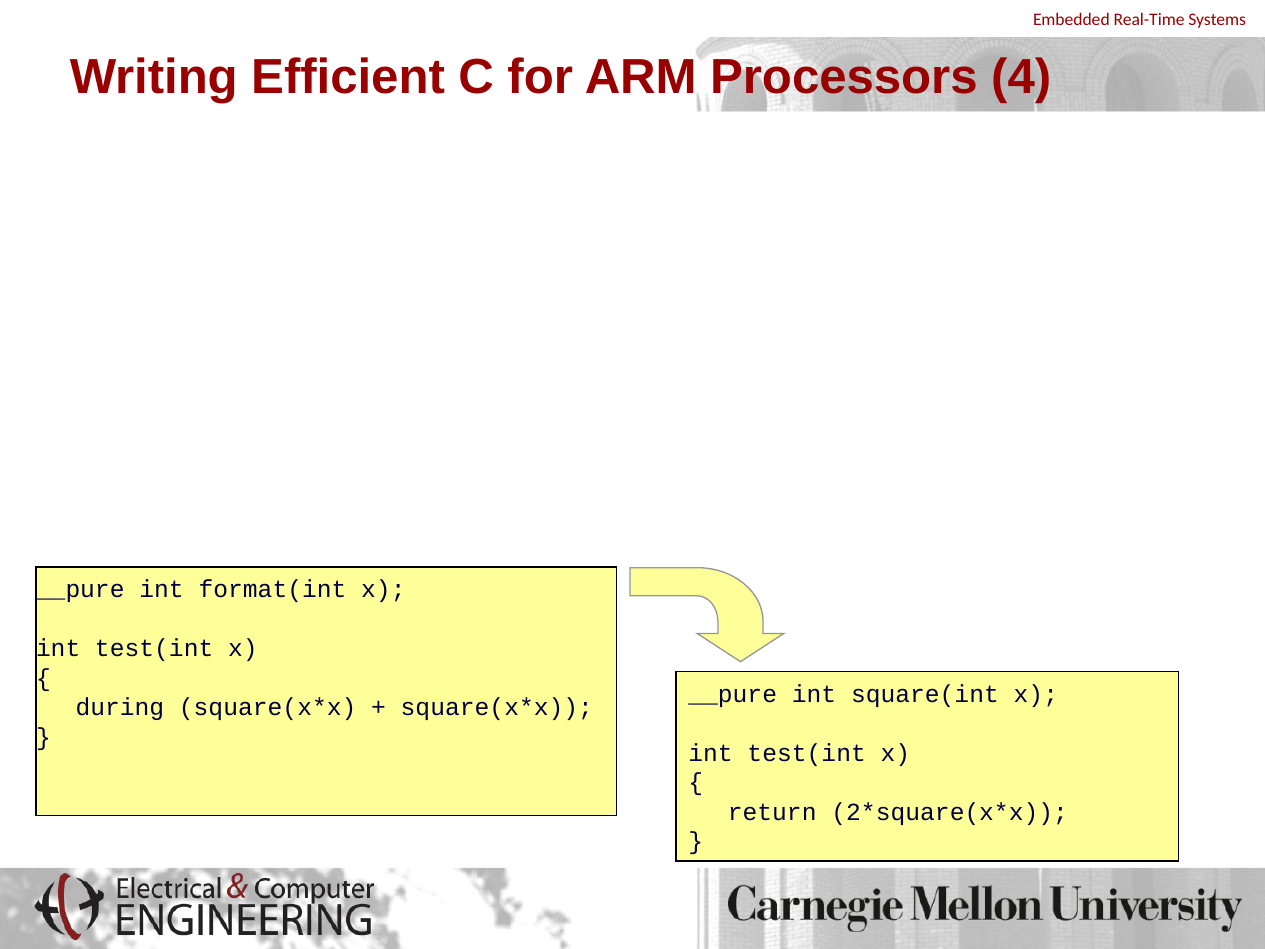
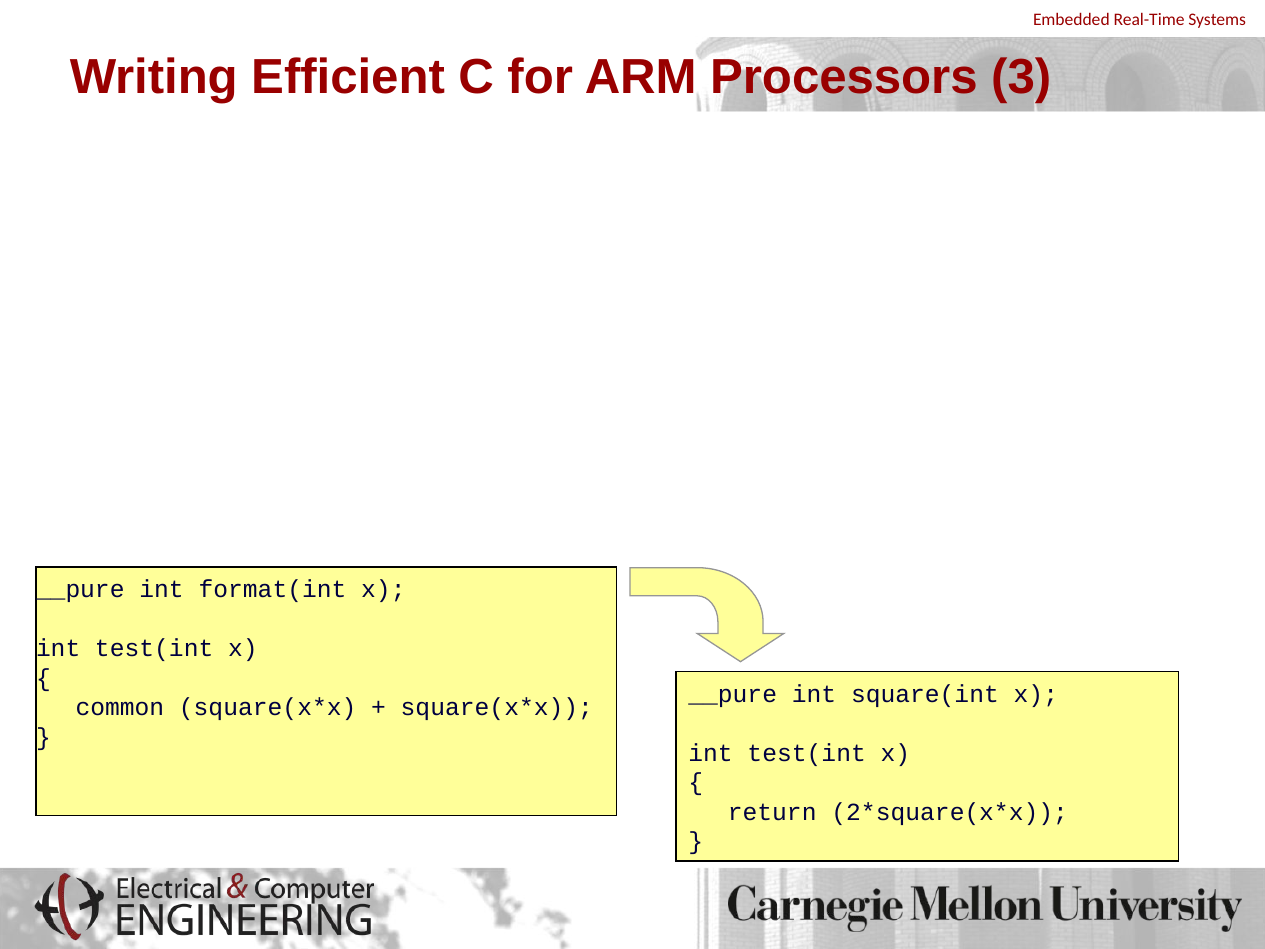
4: 4 -> 3
during: during -> common
